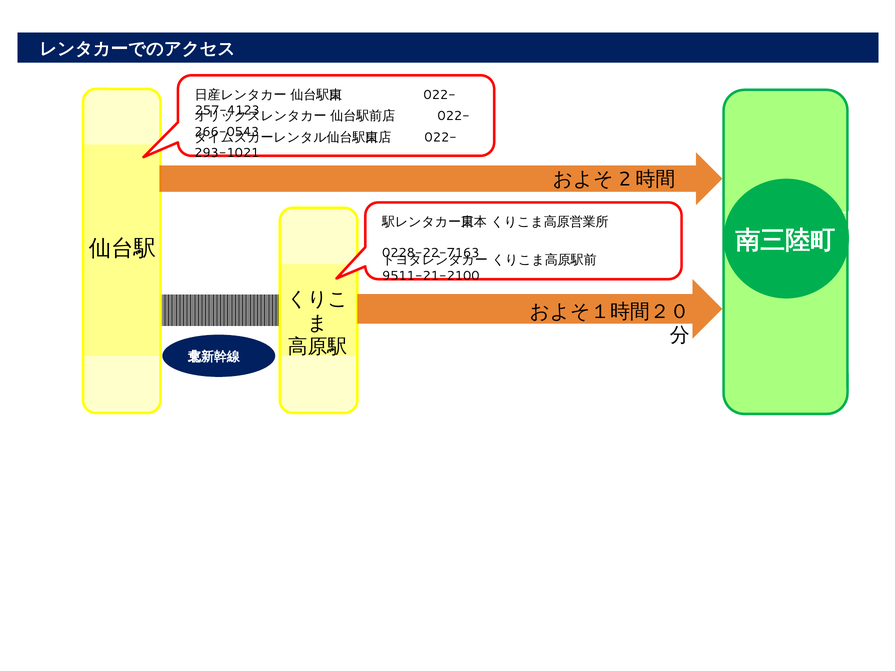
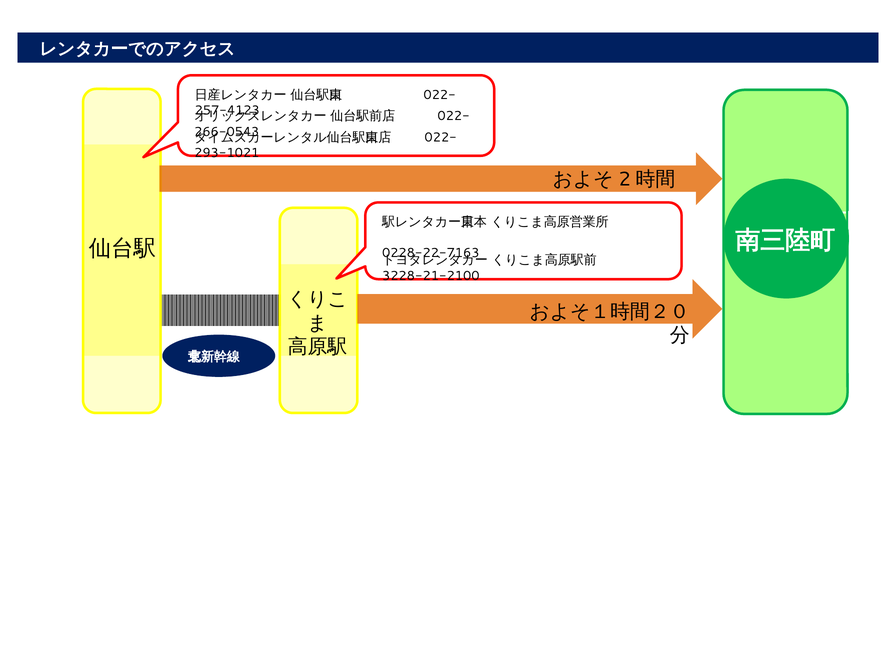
9511-21-2100: 9511-21-2100 -> 3228-21-2100
